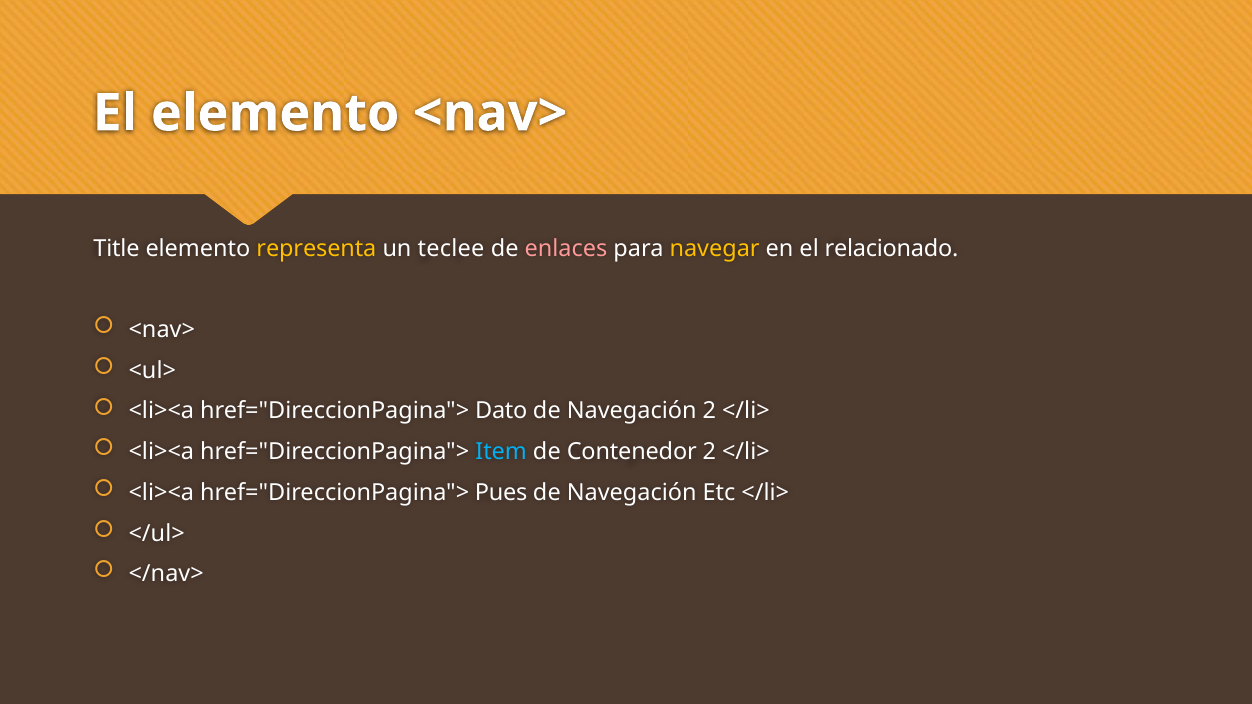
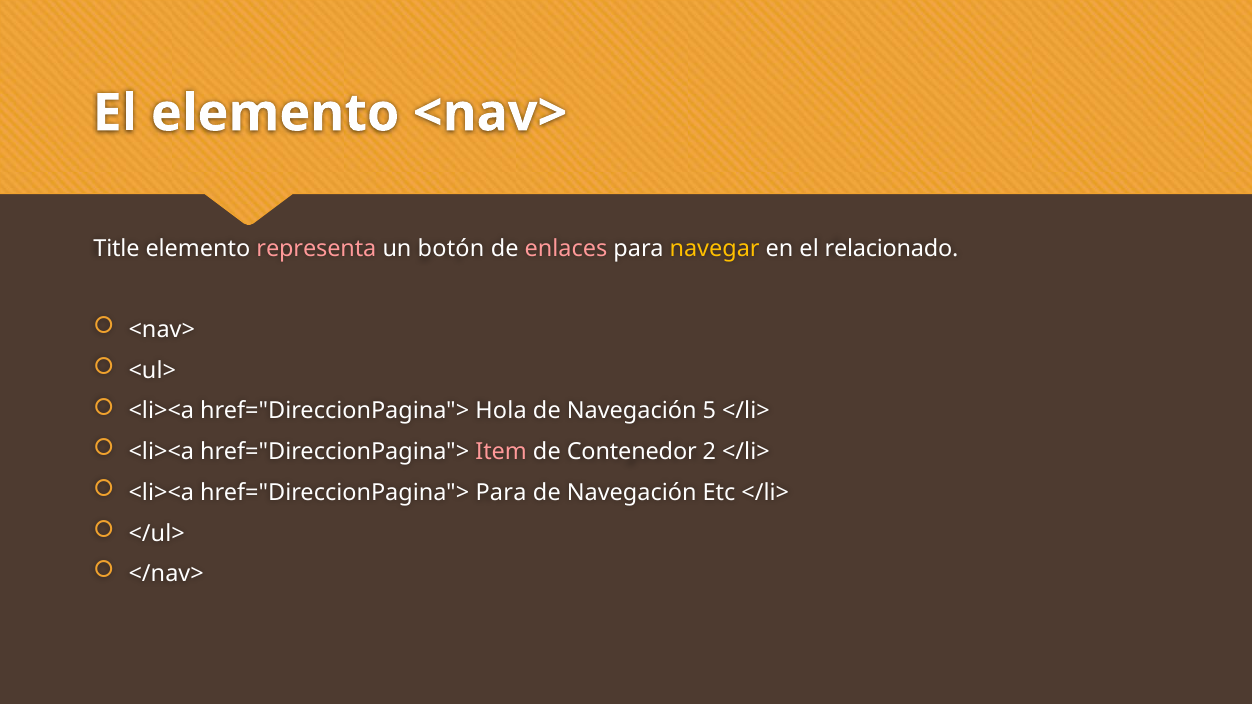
representa colour: yellow -> pink
teclee: teclee -> botón
Dato: Dato -> Hola
Navegación 2: 2 -> 5
Item colour: light blue -> pink
href="DireccionPagina"> Pues: Pues -> Para
